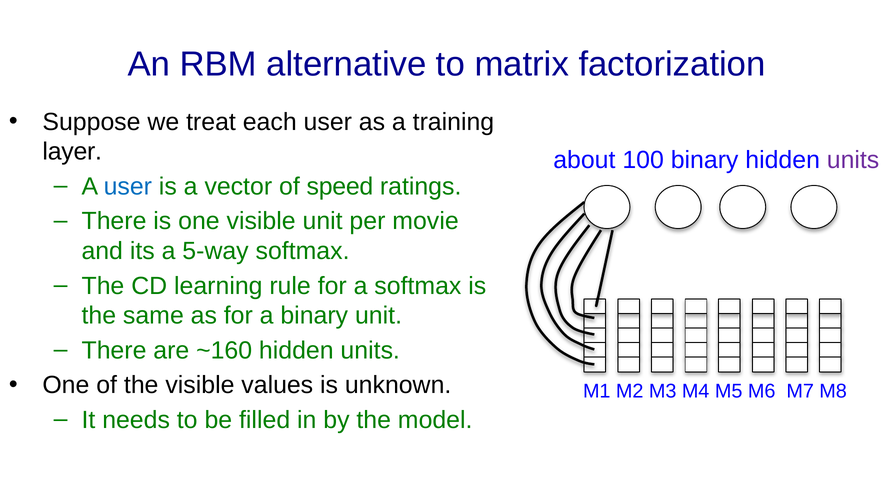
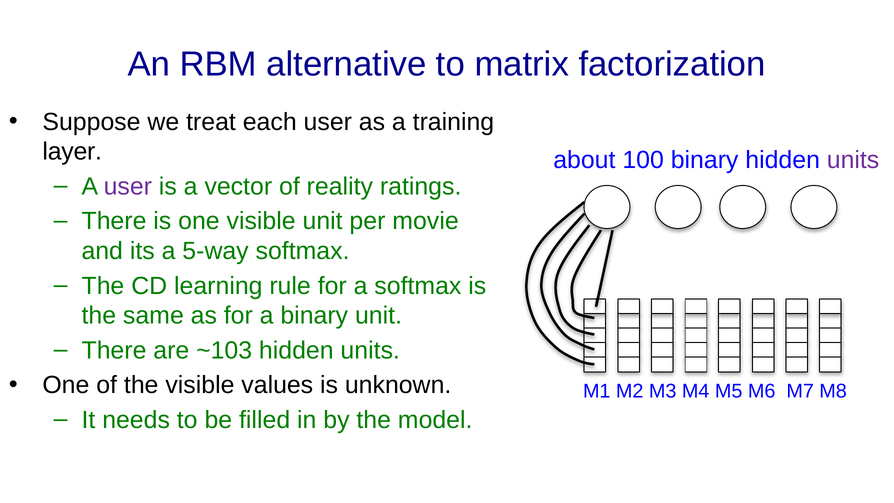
user at (128, 186) colour: blue -> purple
speed: speed -> reality
~160: ~160 -> ~103
